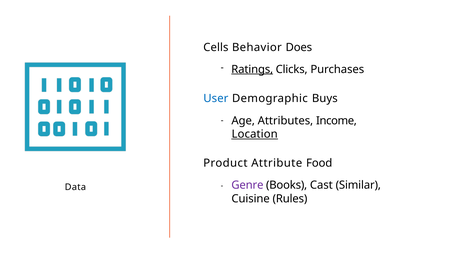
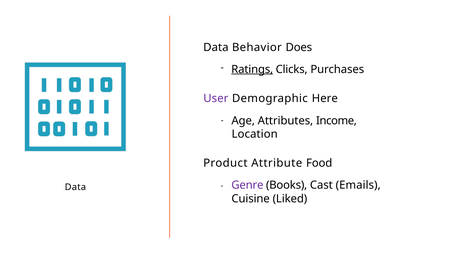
Cells at (216, 47): Cells -> Data
User colour: blue -> purple
Buys: Buys -> Here
Location underline: present -> none
Similar: Similar -> Emails
Rules: Rules -> Liked
